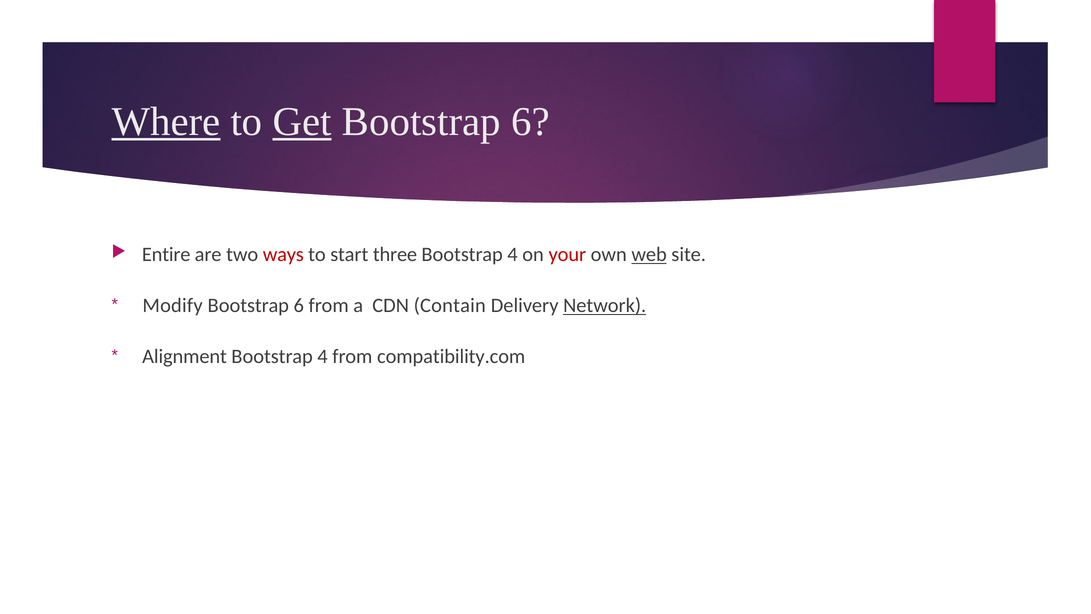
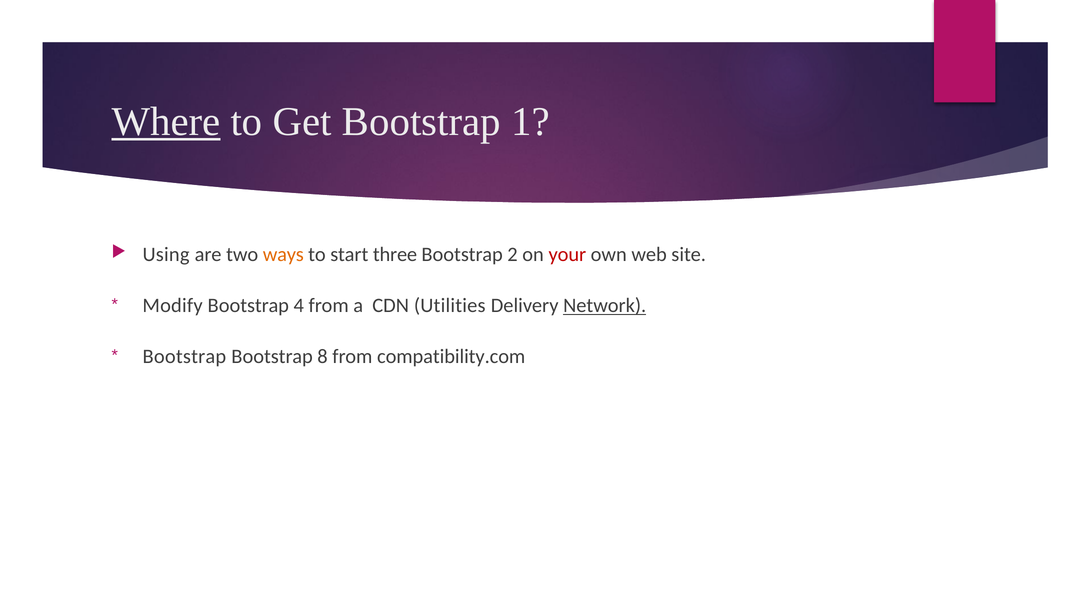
Get underline: present -> none
6 at (530, 122): 6 -> 1
Entire: Entire -> Using
ways colour: red -> orange
4 at (513, 254): 4 -> 2
web underline: present -> none
6 at (299, 305): 6 -> 4
Contain: Contain -> Utilities
Alignment at (185, 356): Alignment -> Bootstrap
4 at (322, 356): 4 -> 8
